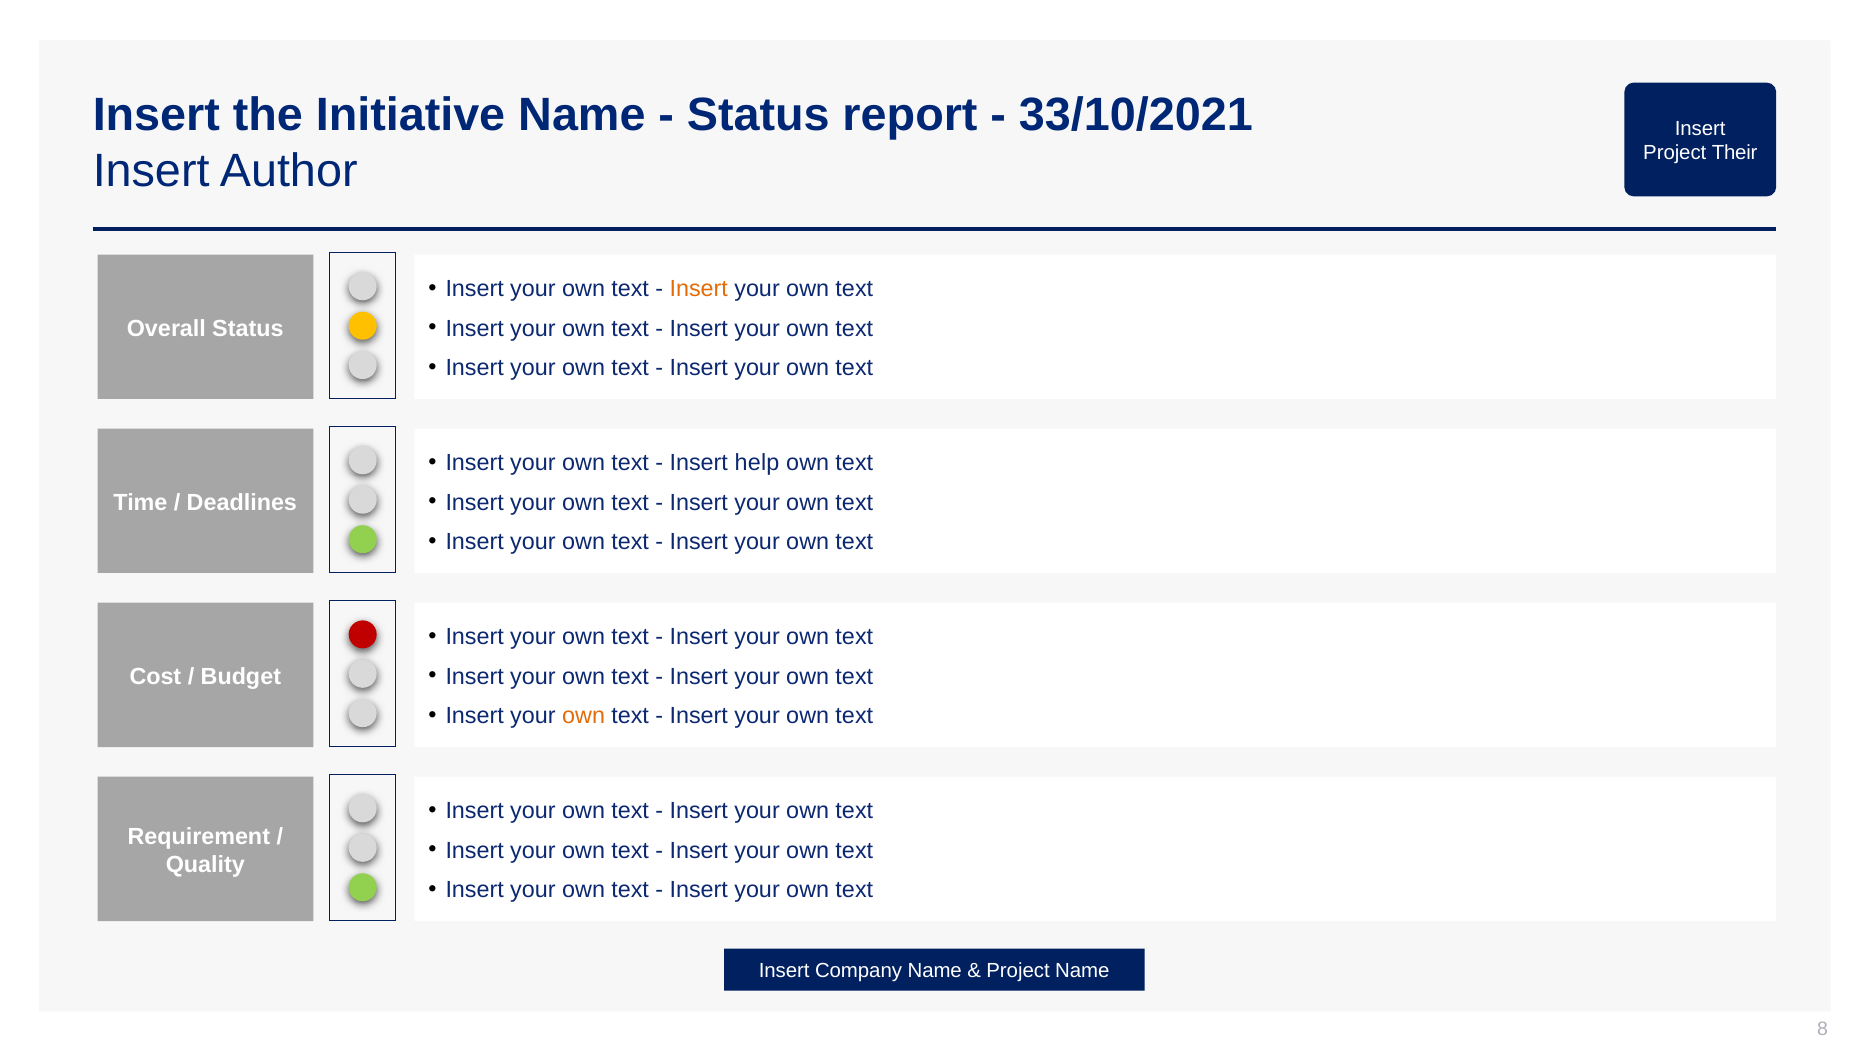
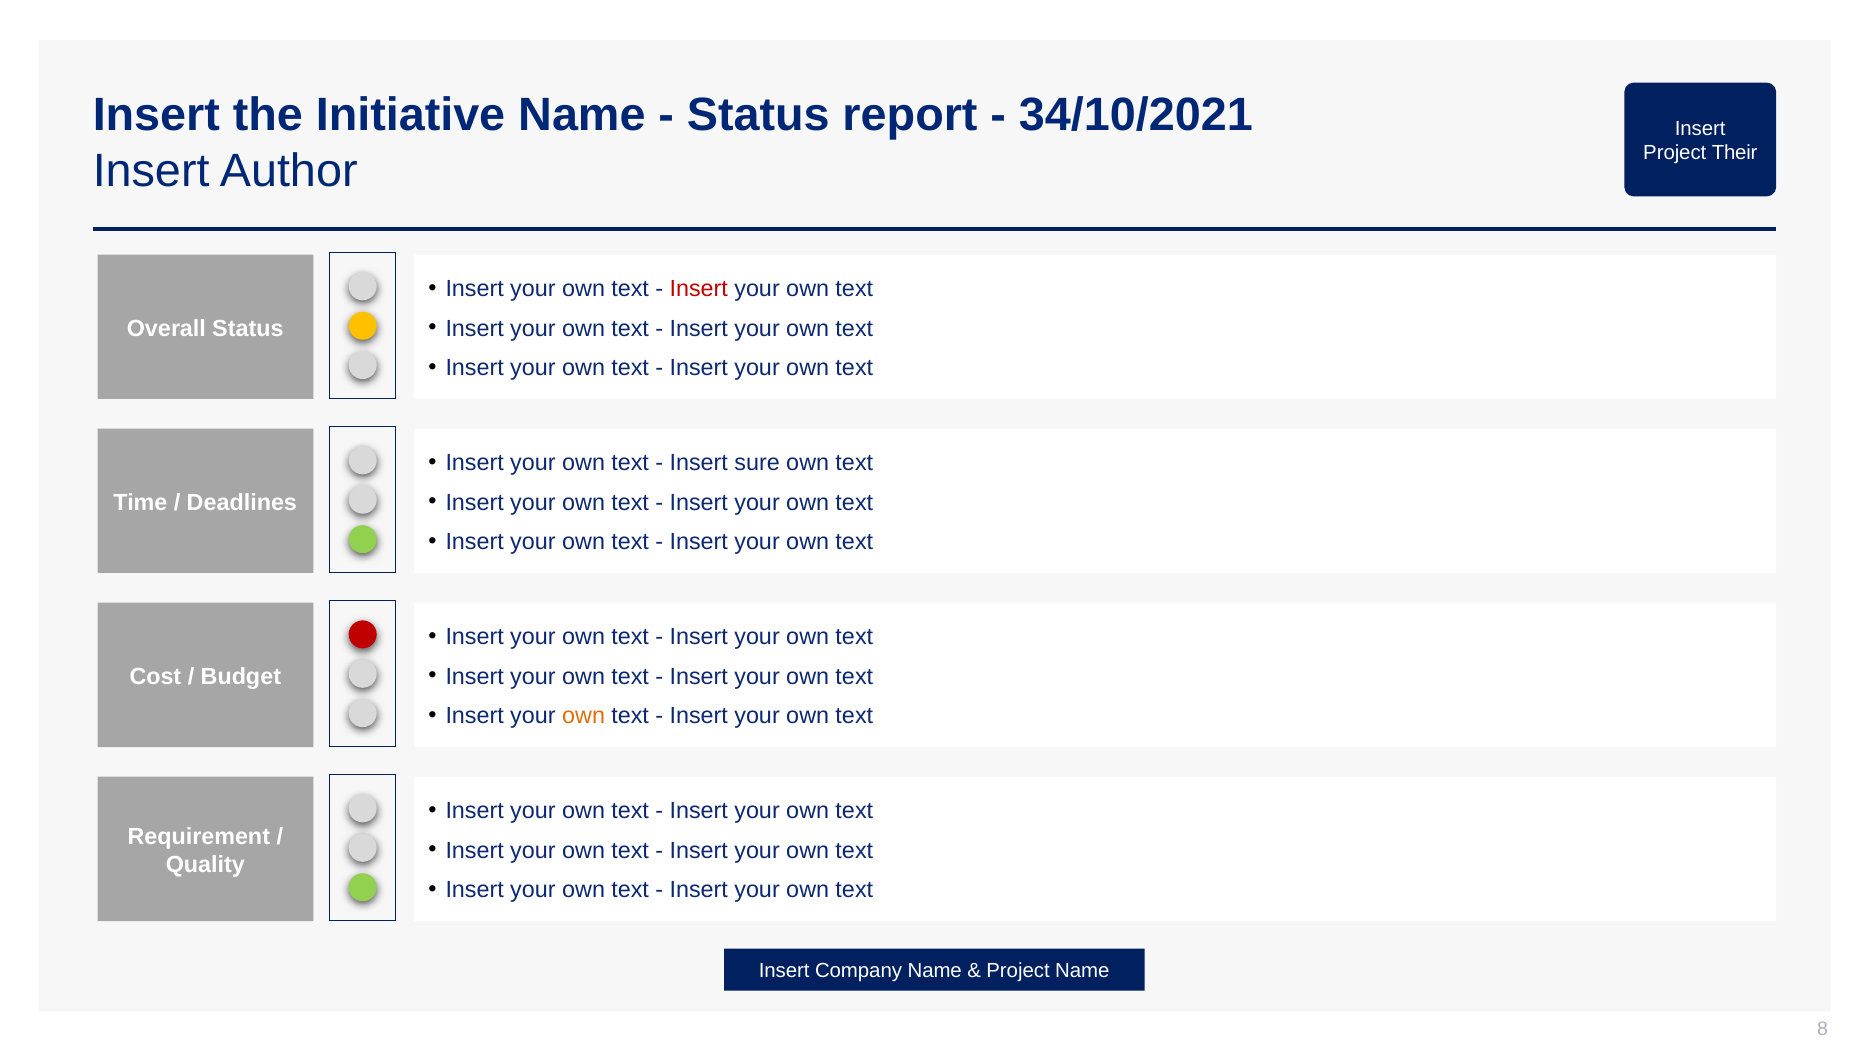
33/10/2021: 33/10/2021 -> 34/10/2021
Insert at (699, 289) colour: orange -> red
help: help -> sure
